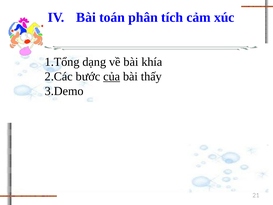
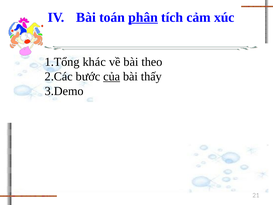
phân underline: none -> present
dạng: dạng -> khác
khía: khía -> theo
